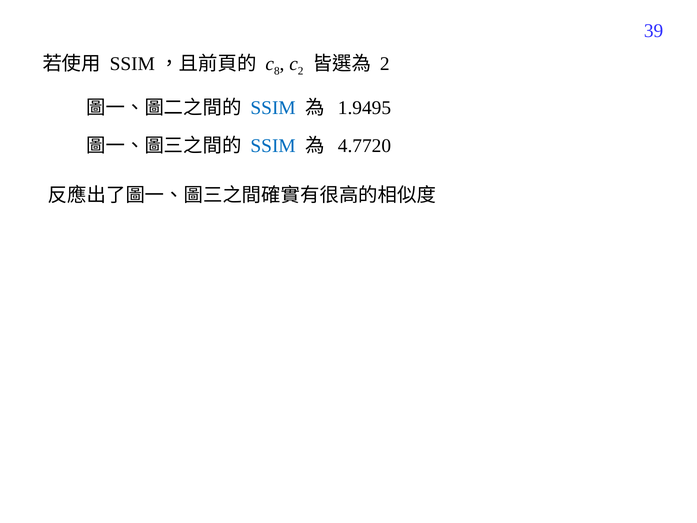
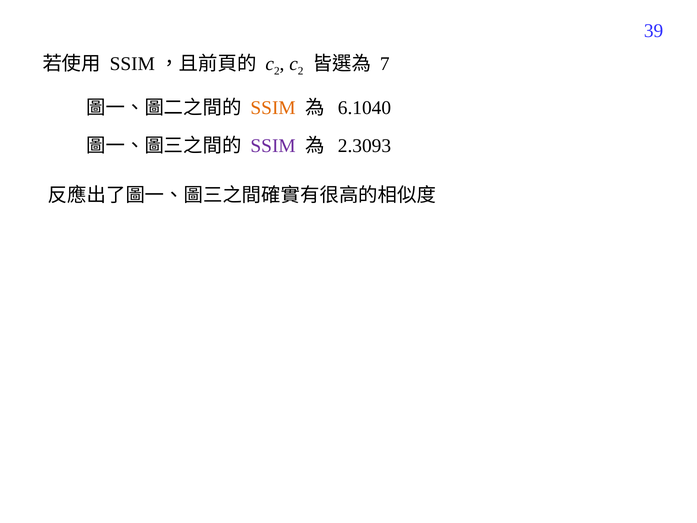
8 at (277, 71): 8 -> 2
2 at (385, 64): 2 -> 7
SSIM at (273, 108) colour: blue -> orange
1.9495: 1.9495 -> 6.1040
SSIM at (273, 146) colour: blue -> purple
4.7720: 4.7720 -> 2.3093
